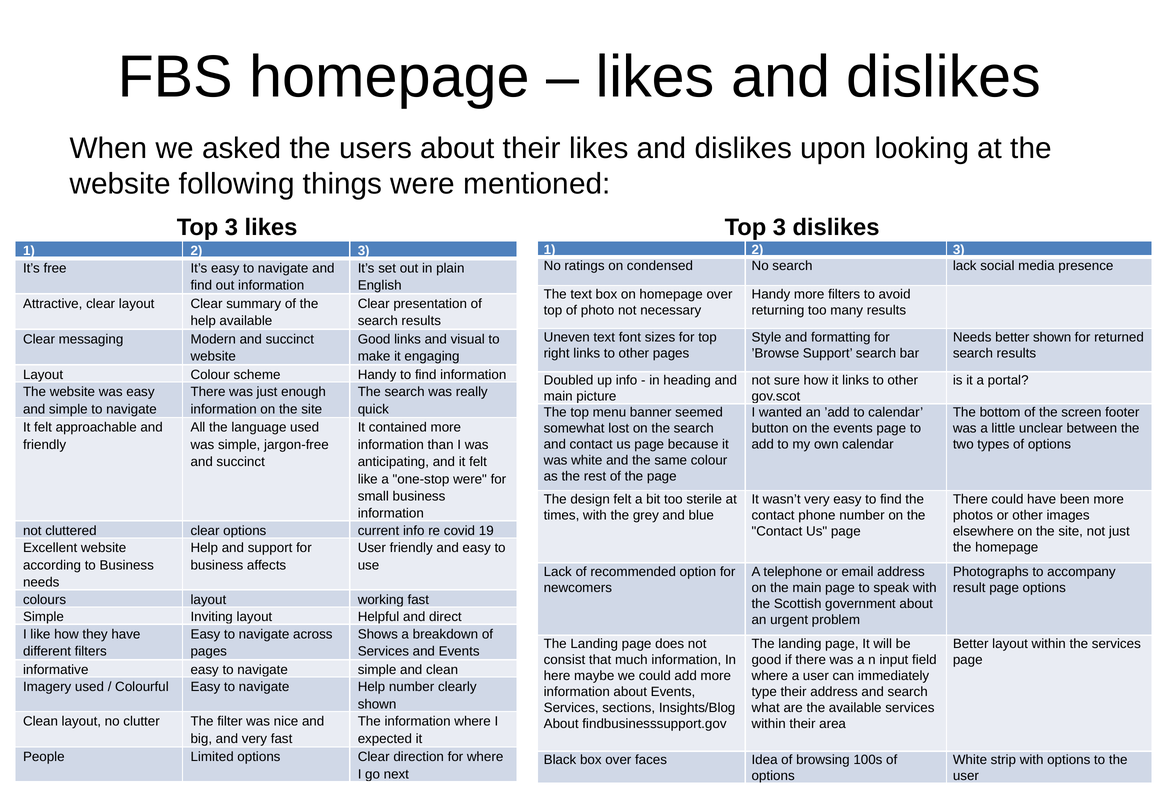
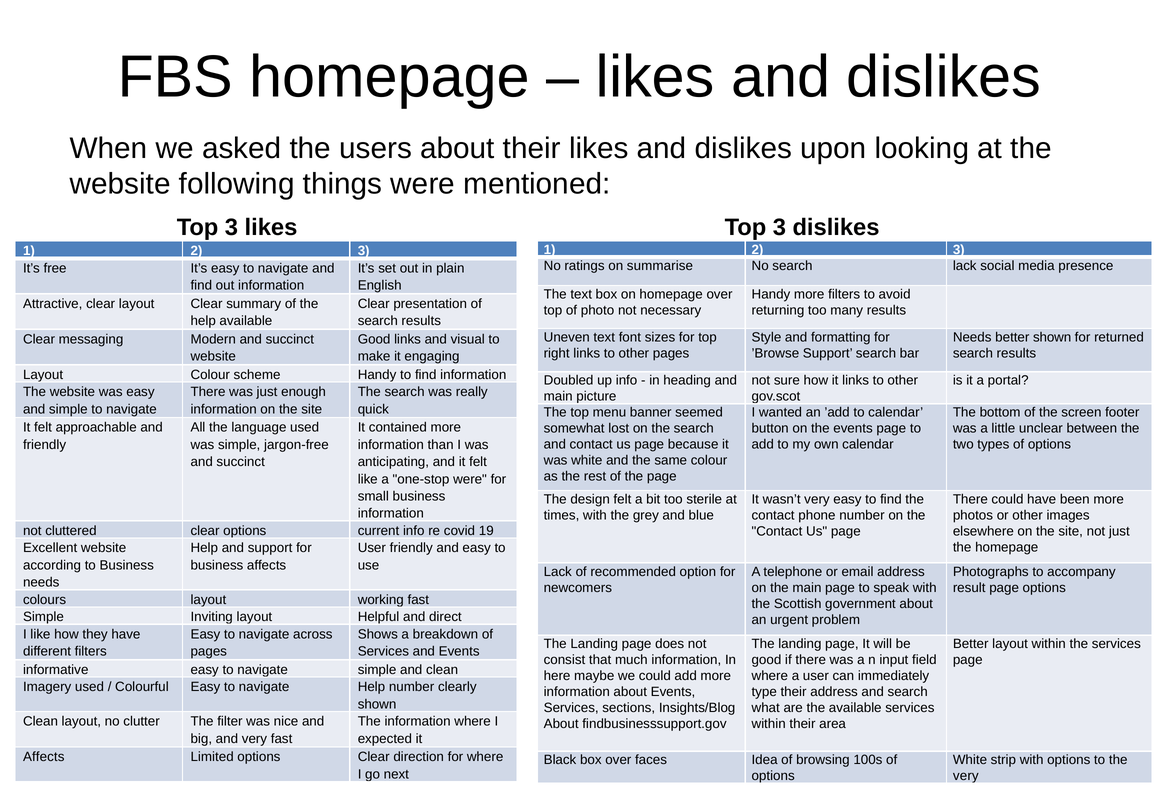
condensed: condensed -> summarise
People at (44, 757): People -> Affects
user at (966, 776): user -> very
